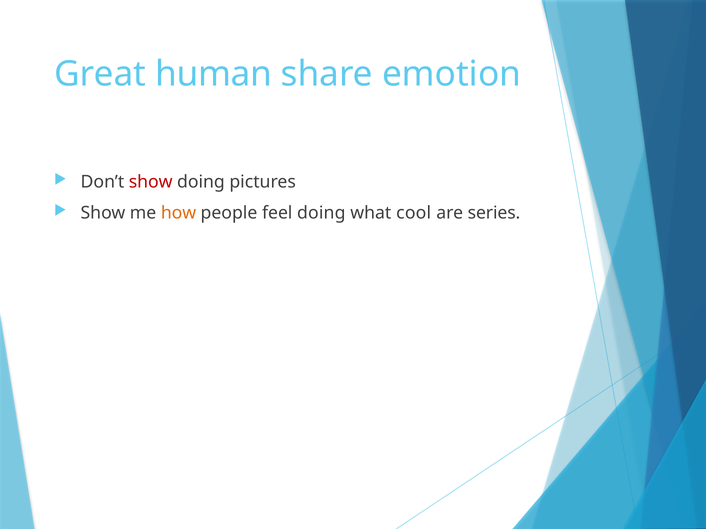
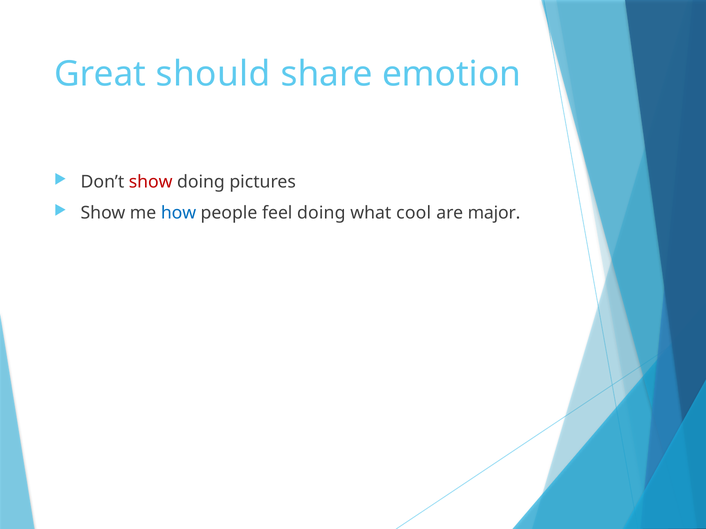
human: human -> should
how colour: orange -> blue
series: series -> major
